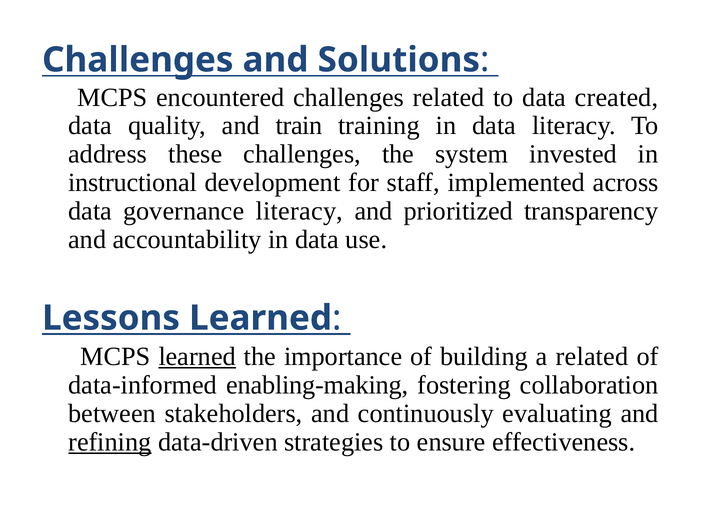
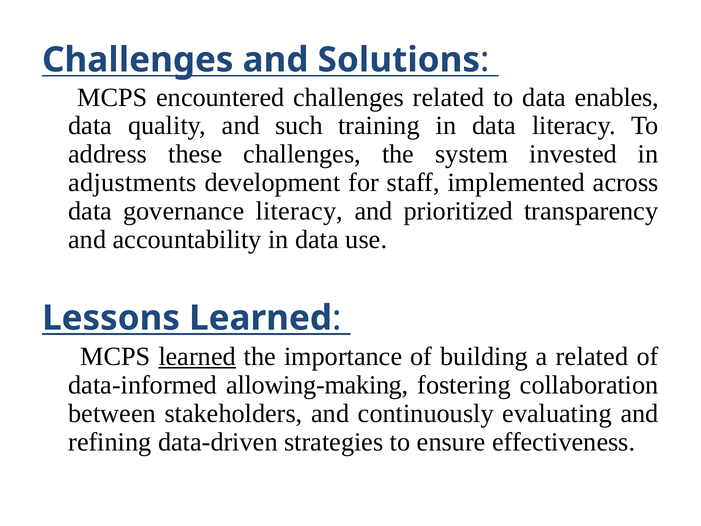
created: created -> enables
train: train -> such
instructional: instructional -> adjustments
enabling-making: enabling-making -> allowing-making
refining underline: present -> none
